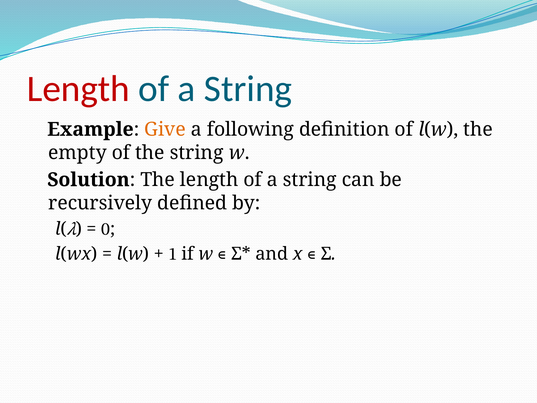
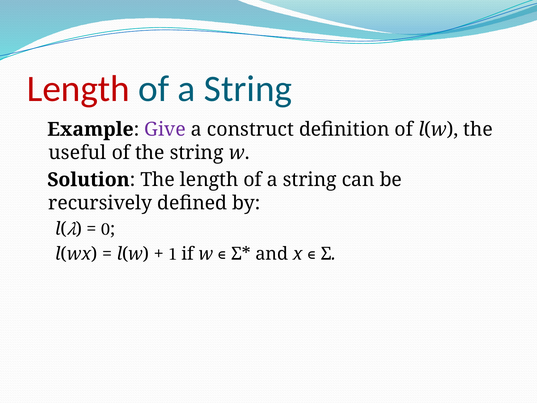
Give colour: orange -> purple
following: following -> construct
empty: empty -> useful
